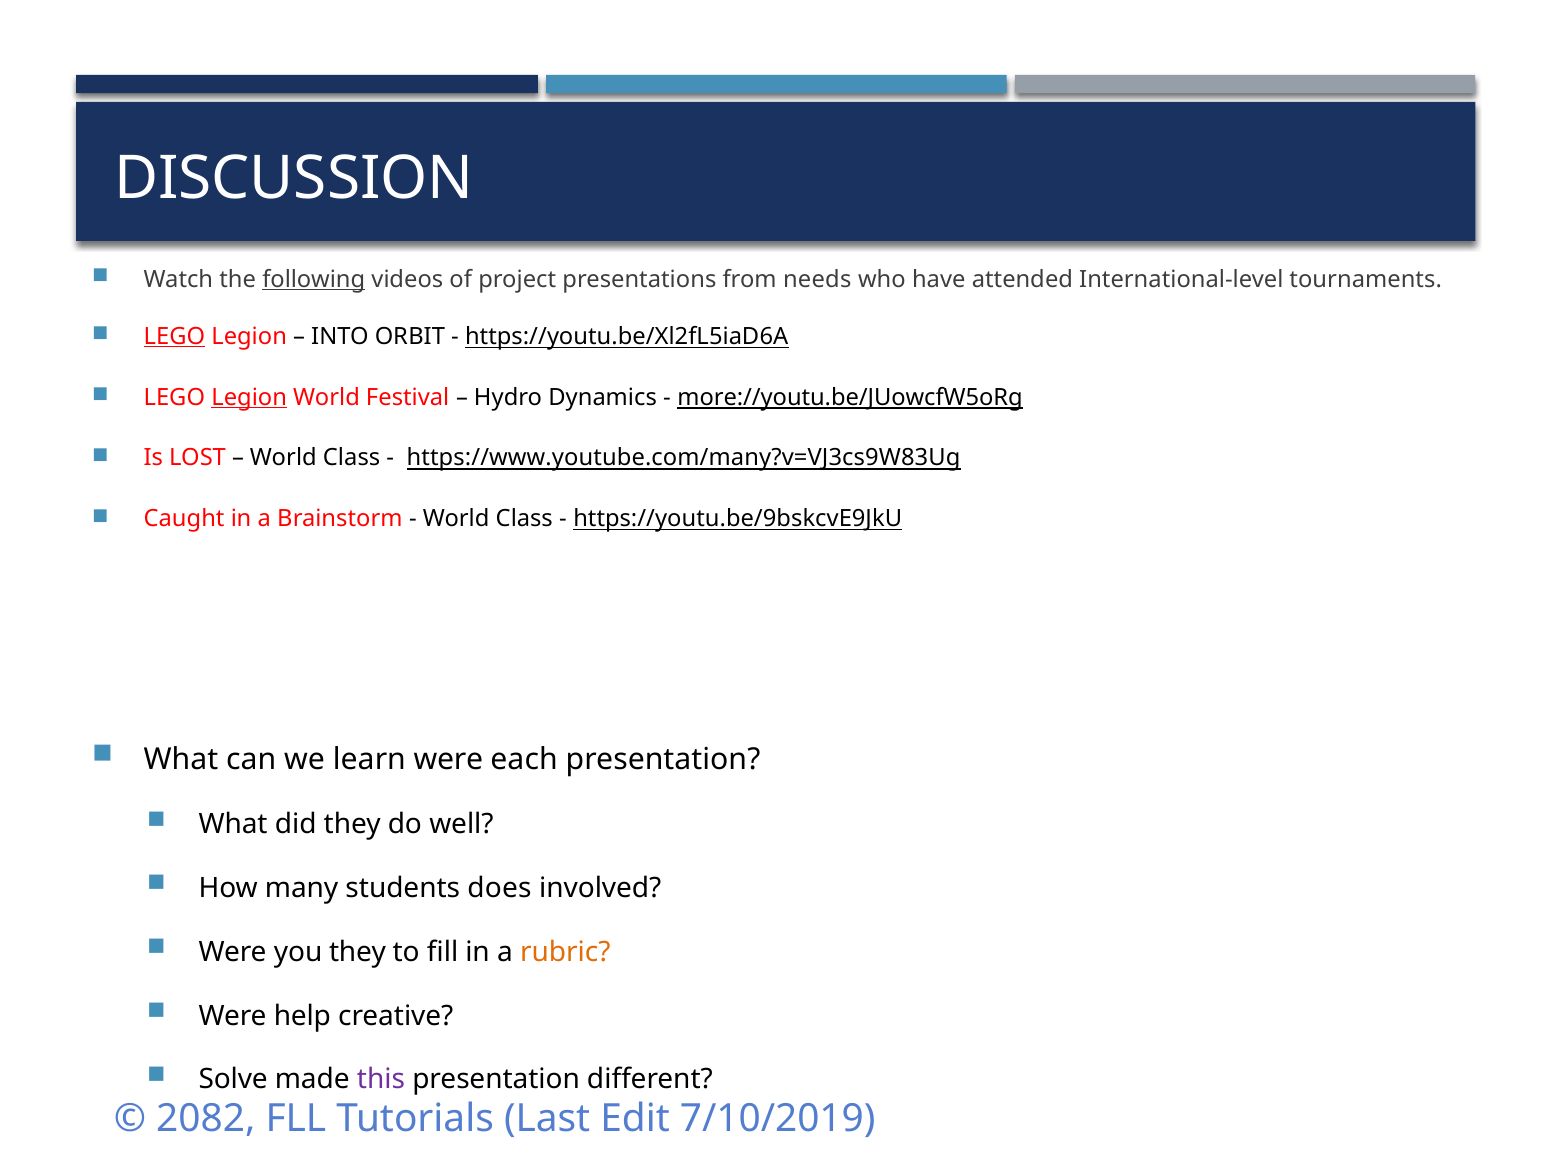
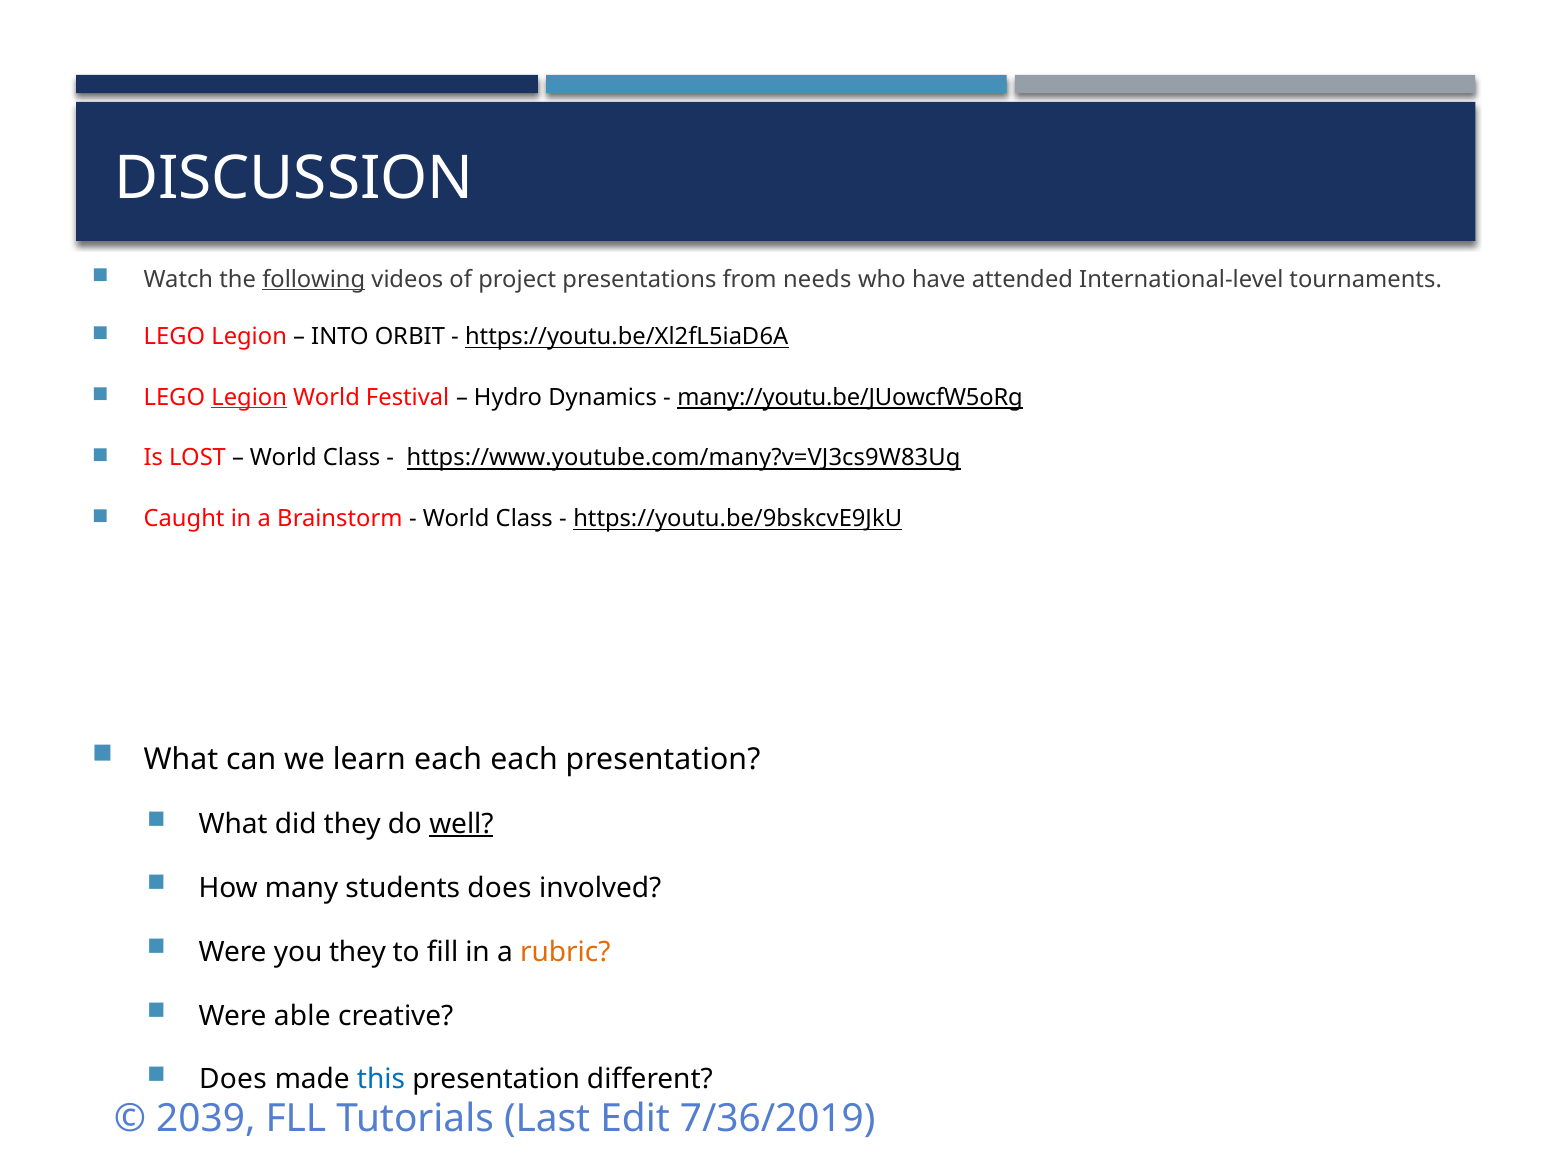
LEGO at (174, 336) underline: present -> none
more://youtu.be/JUowcfW5oRg: more://youtu.be/JUowcfW5oRg -> many://youtu.be/JUowcfW5oRg
learn were: were -> each
well underline: none -> present
help: help -> able
Solve at (233, 1079): Solve -> Does
this colour: purple -> blue
2082: 2082 -> 2039
7/10/2019: 7/10/2019 -> 7/36/2019
